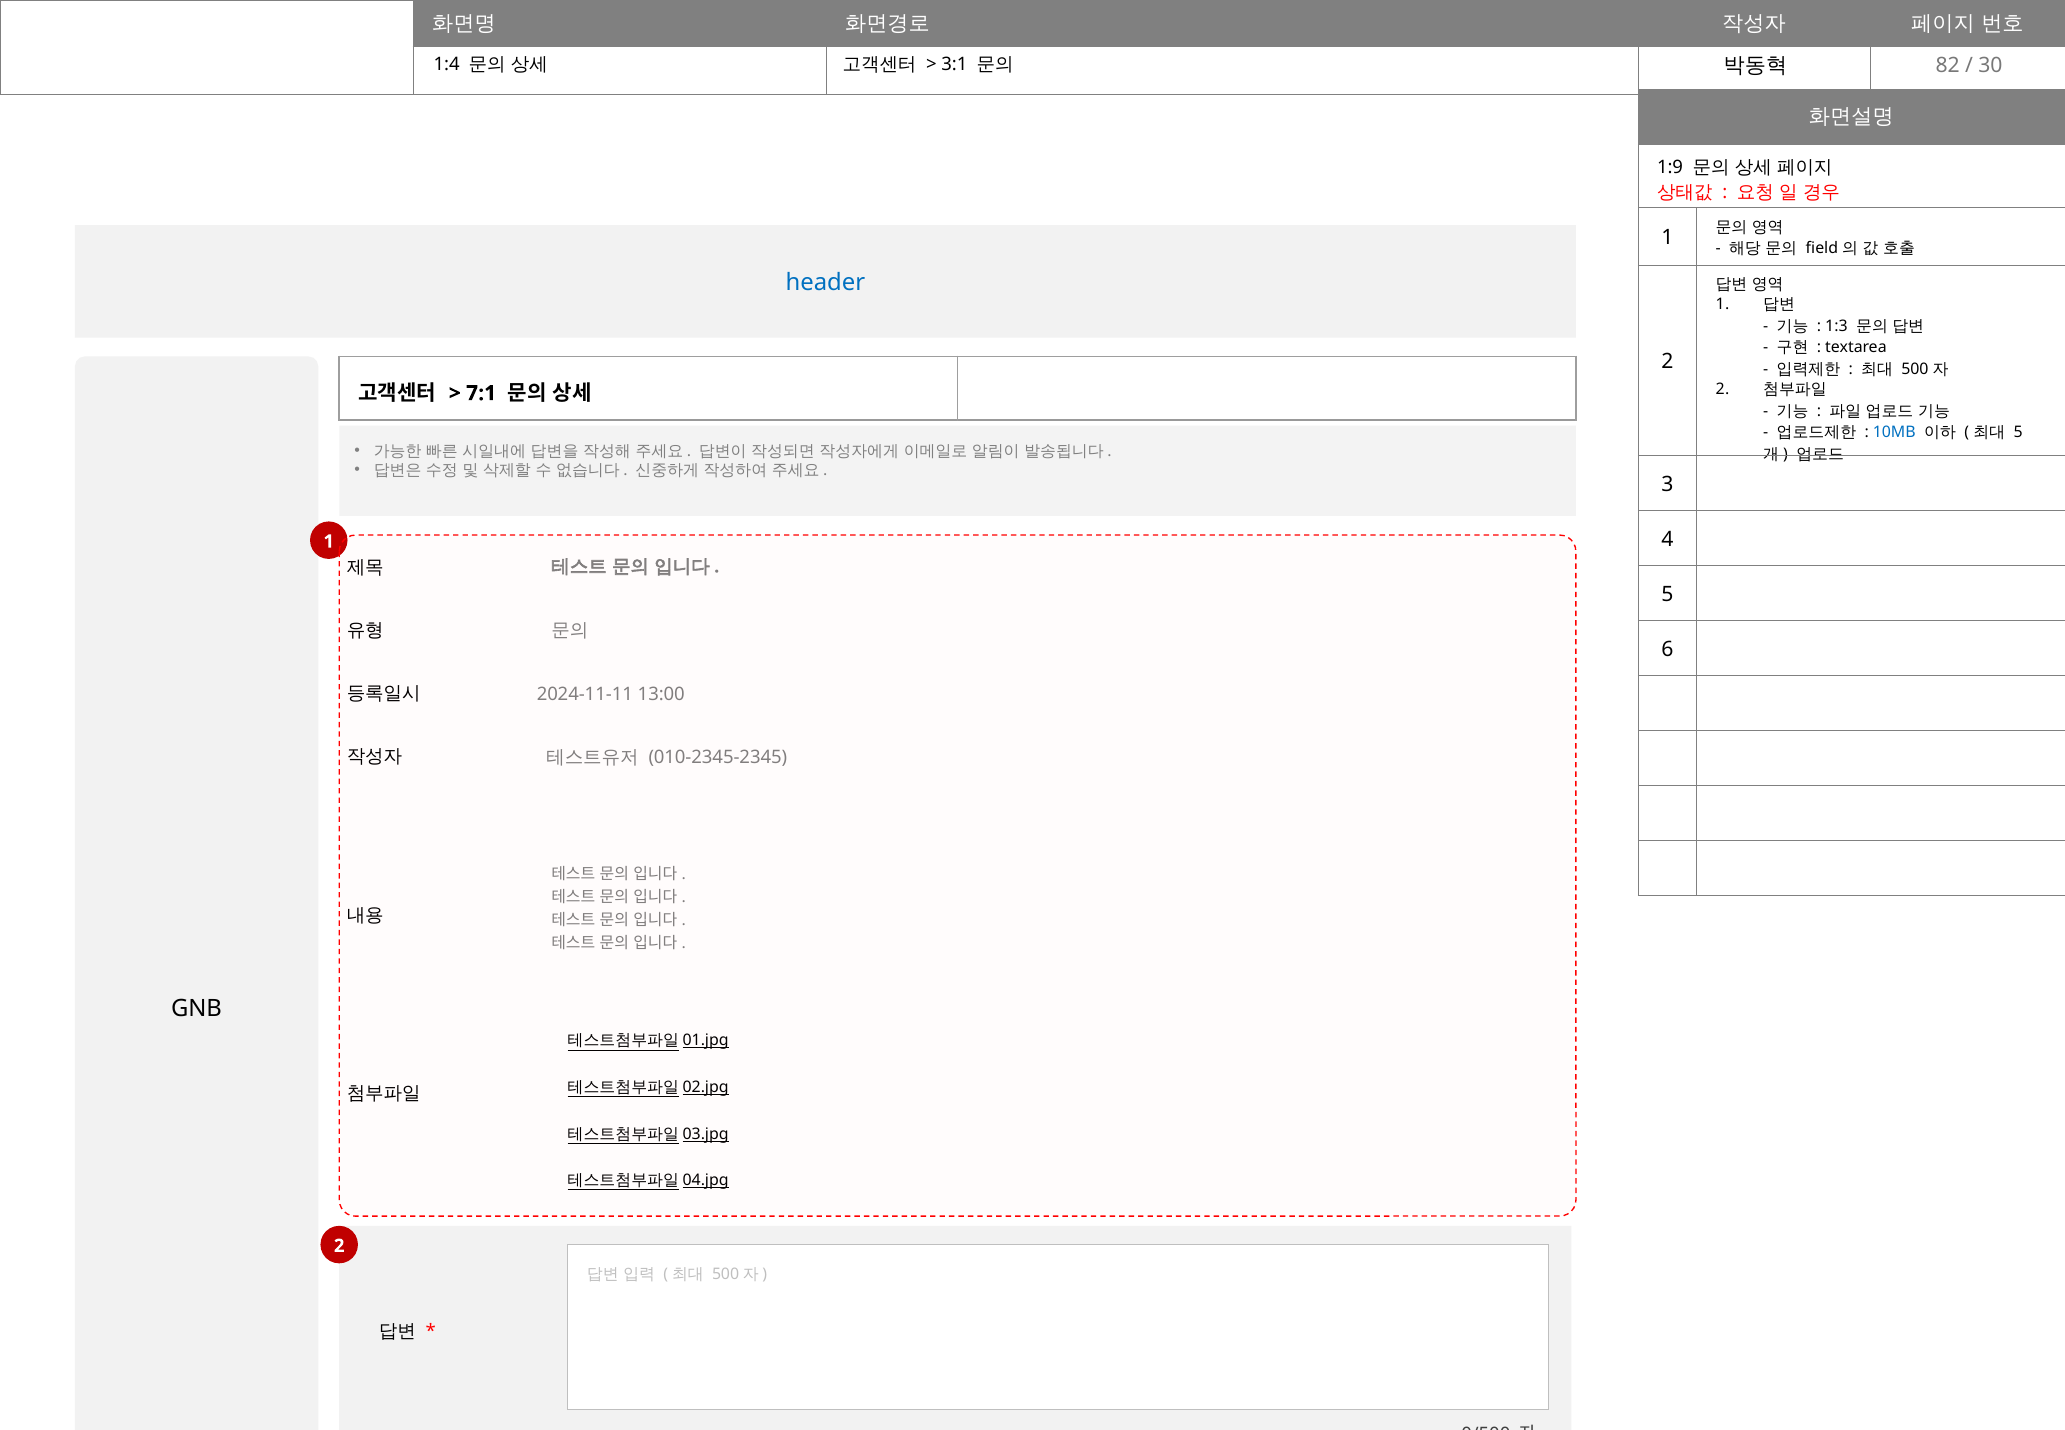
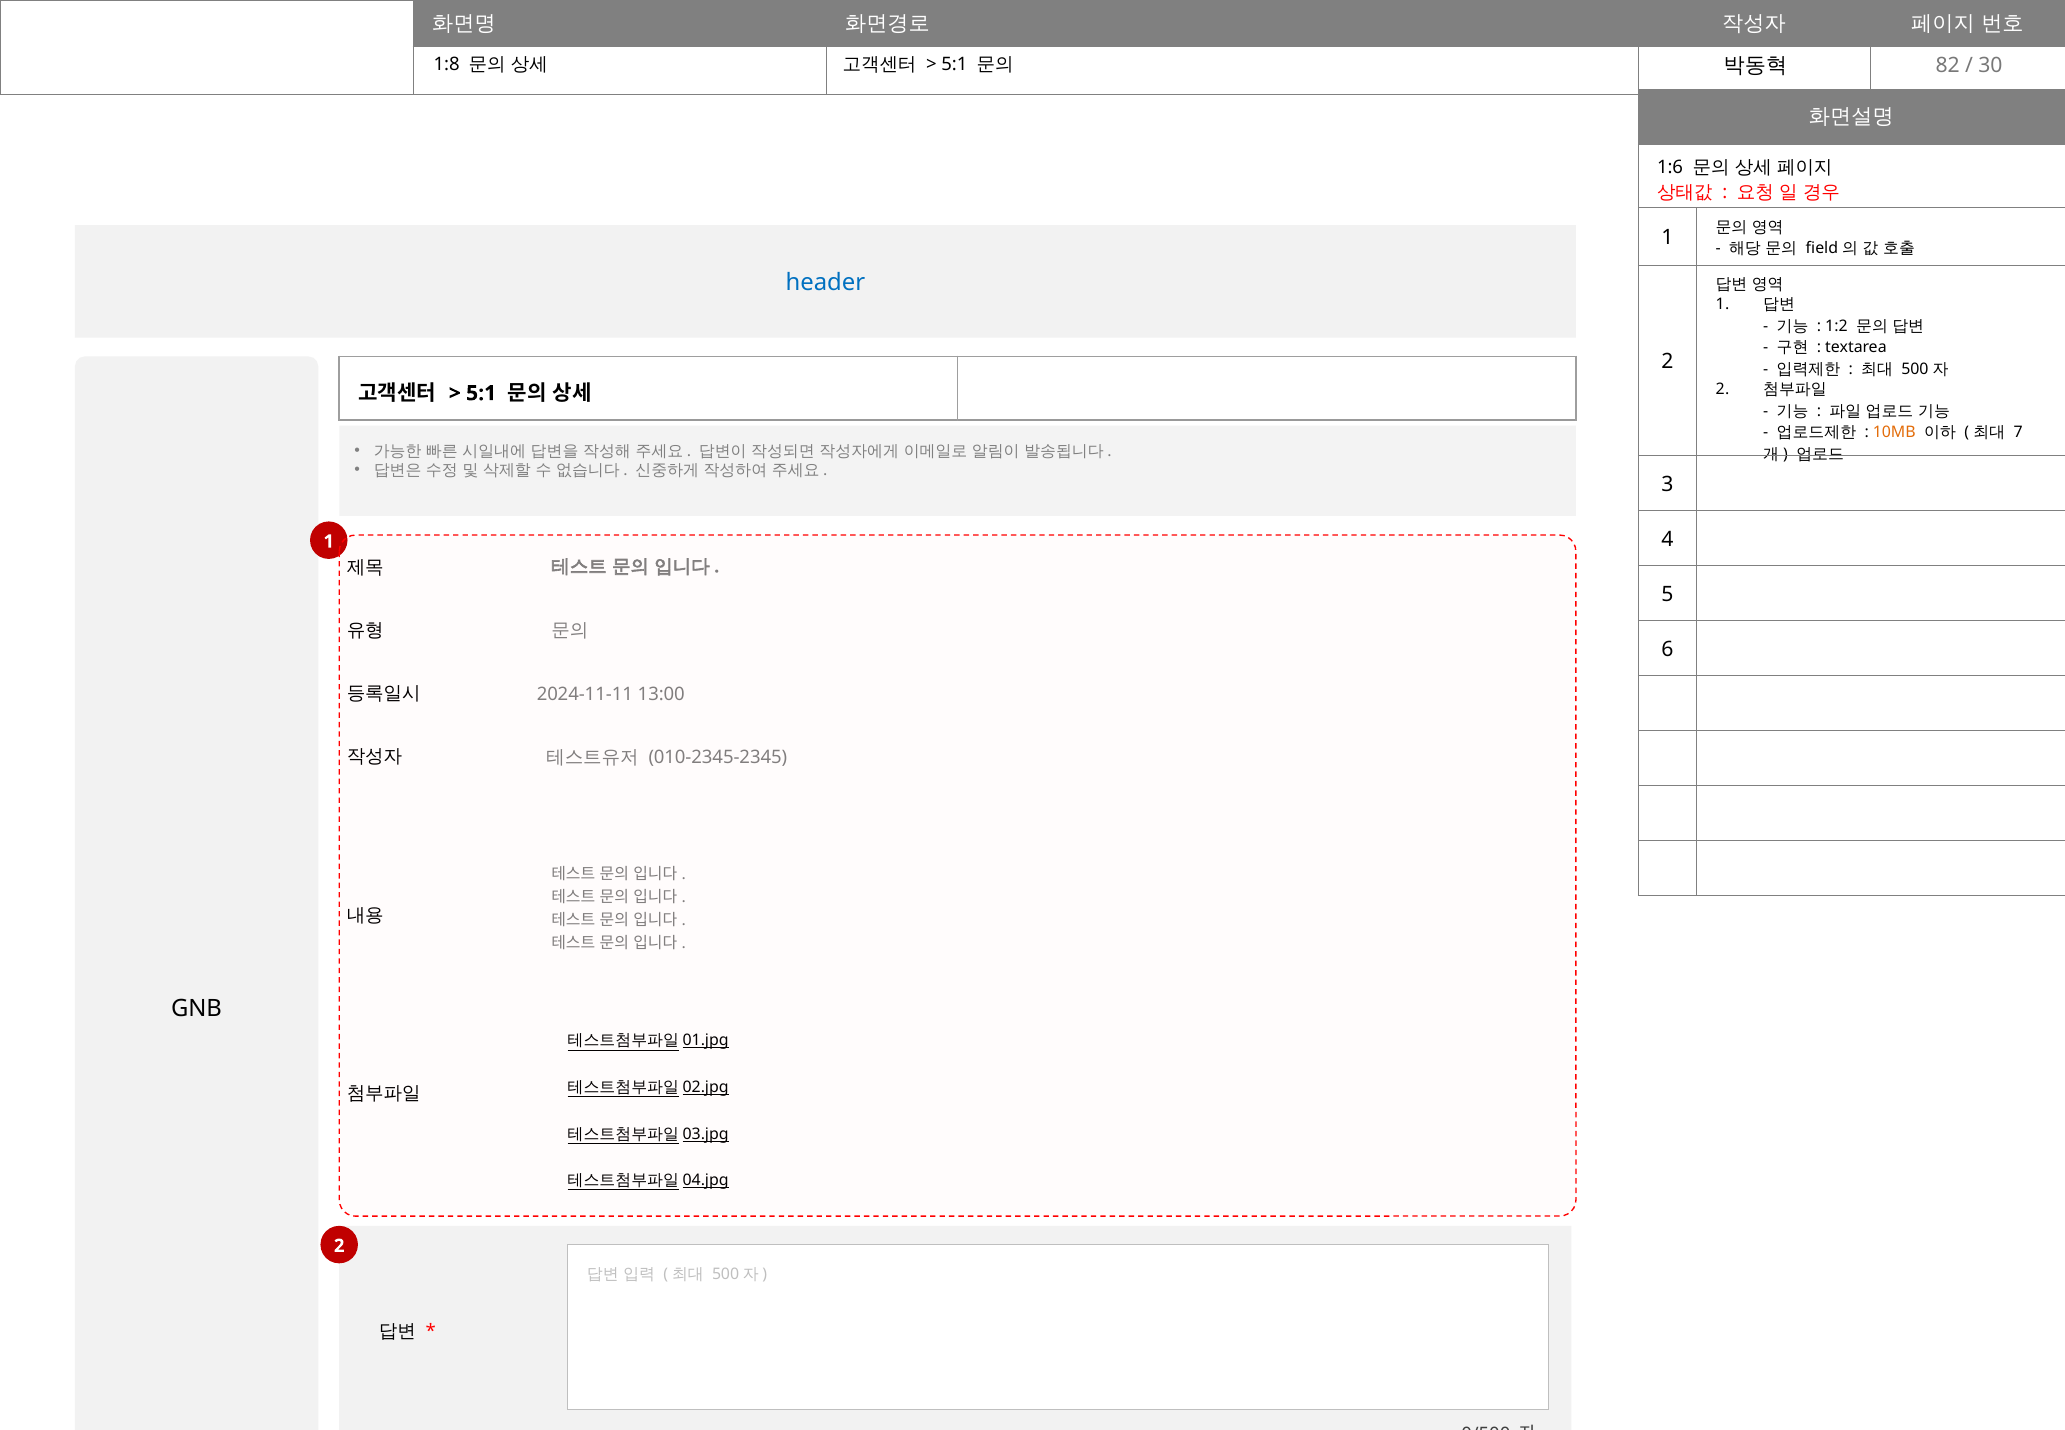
1:4: 1:4 -> 1:8
3:1 at (954, 64): 3:1 -> 5:1
1:9: 1:9 -> 1:6
1:3: 1:3 -> 1:2
7:1 at (481, 393): 7:1 -> 5:1
10MB colour: blue -> orange
5 at (2018, 432): 5 -> 7
